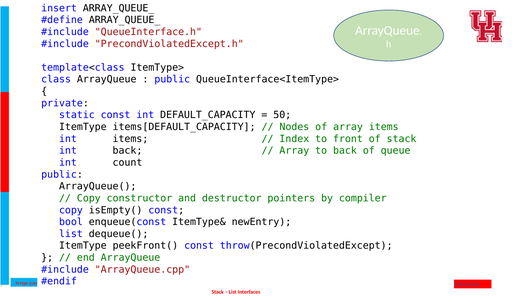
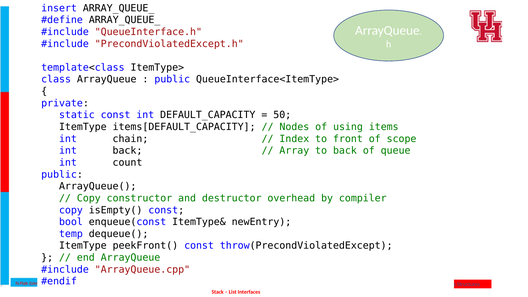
of array: array -> using
int items: items -> chain
of stack: stack -> scope
pointers: pointers -> overhead
list at (71, 234): list -> temp
